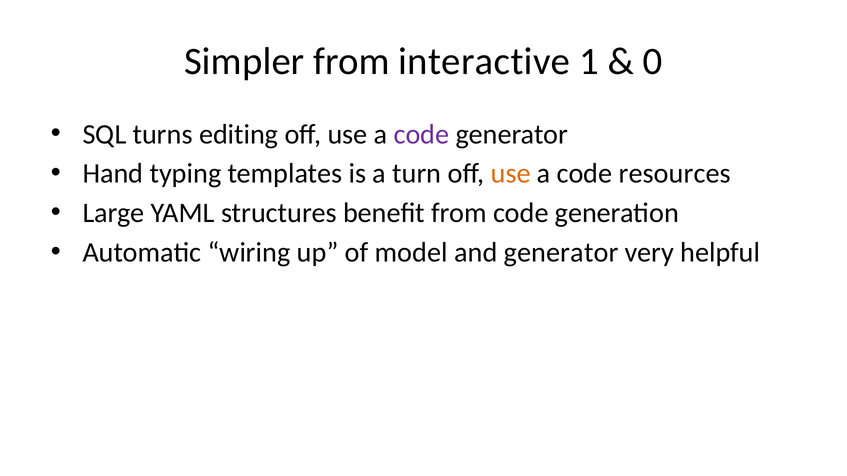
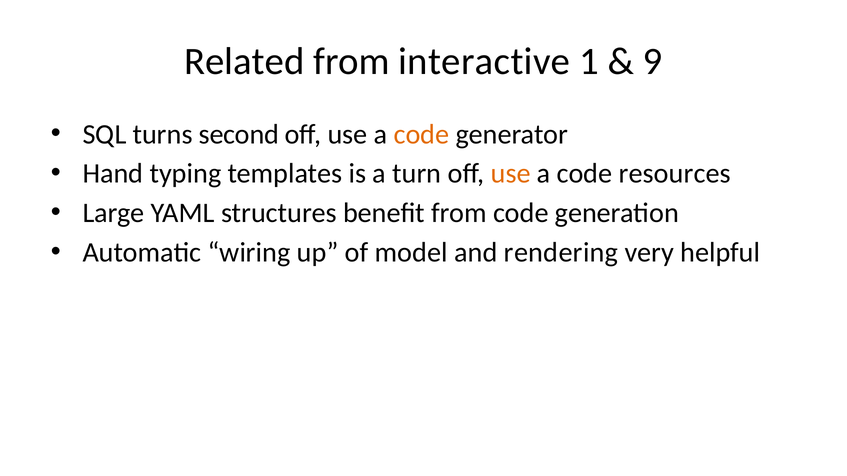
Simpler: Simpler -> Related
0: 0 -> 9
editing: editing -> second
code at (422, 134) colour: purple -> orange
and generator: generator -> rendering
